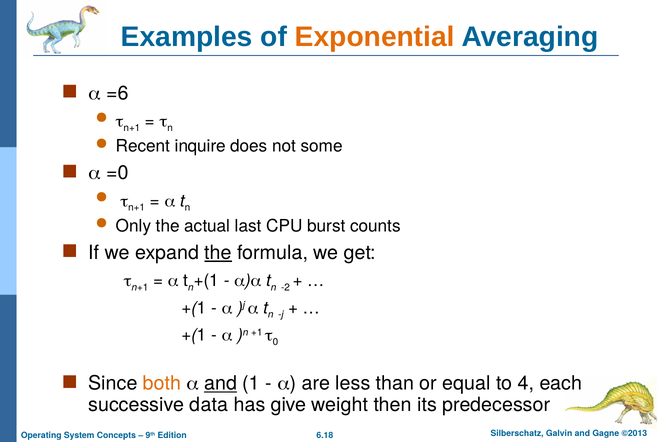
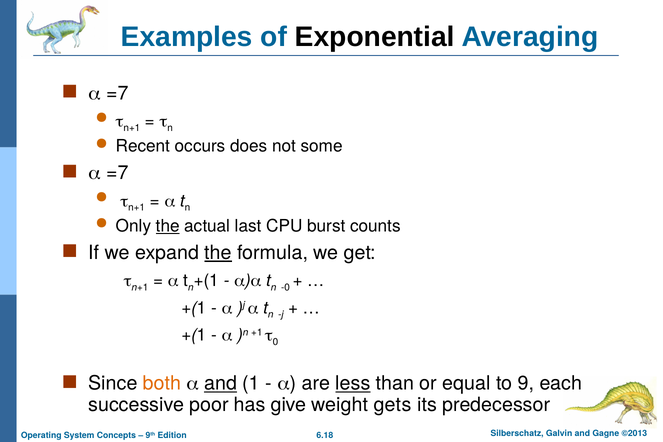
Exponential colour: orange -> black
=6 at (117, 93): =6 -> =7
inquire: inquire -> occurs
=0 at (117, 173): =0 -> =7
the at (168, 226) underline: none -> present
-2: -2 -> -0
less underline: none -> present
4: 4 -> 9
data: data -> poor
then: then -> gets
